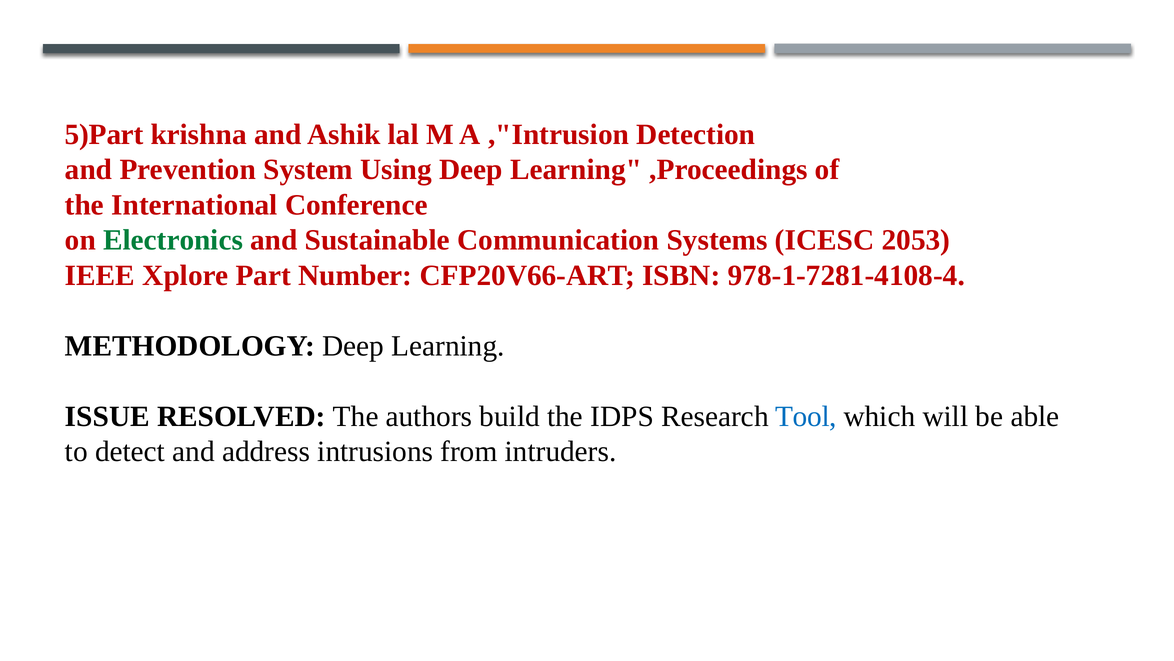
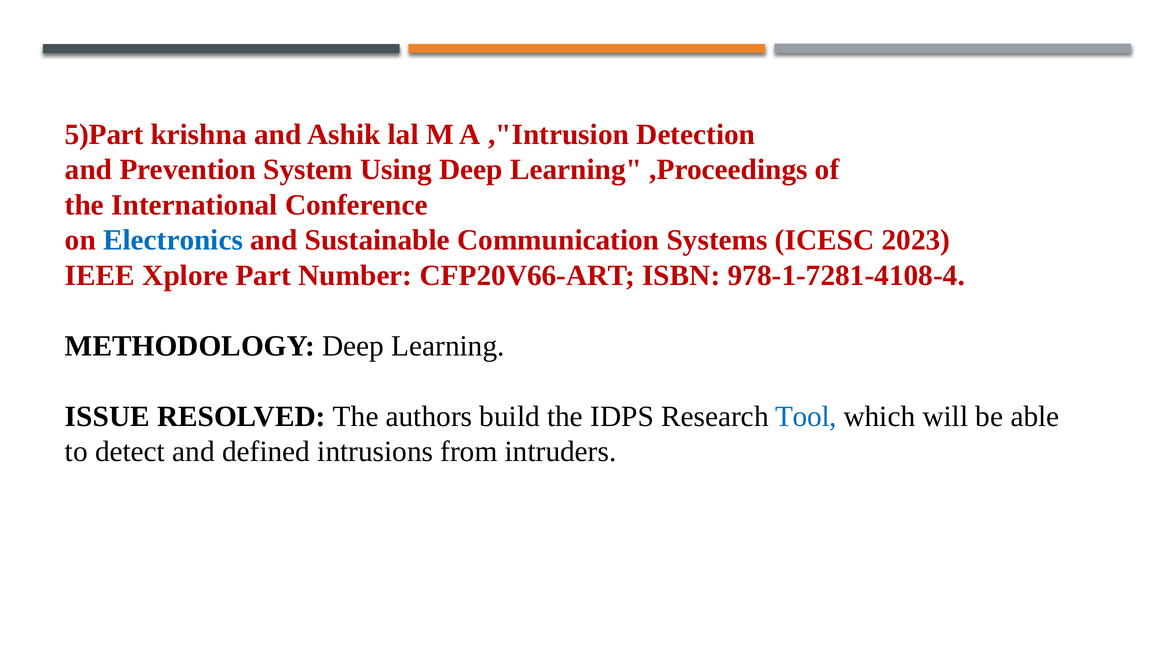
Electronics colour: green -> blue
2053: 2053 -> 2023
address: address -> defined
